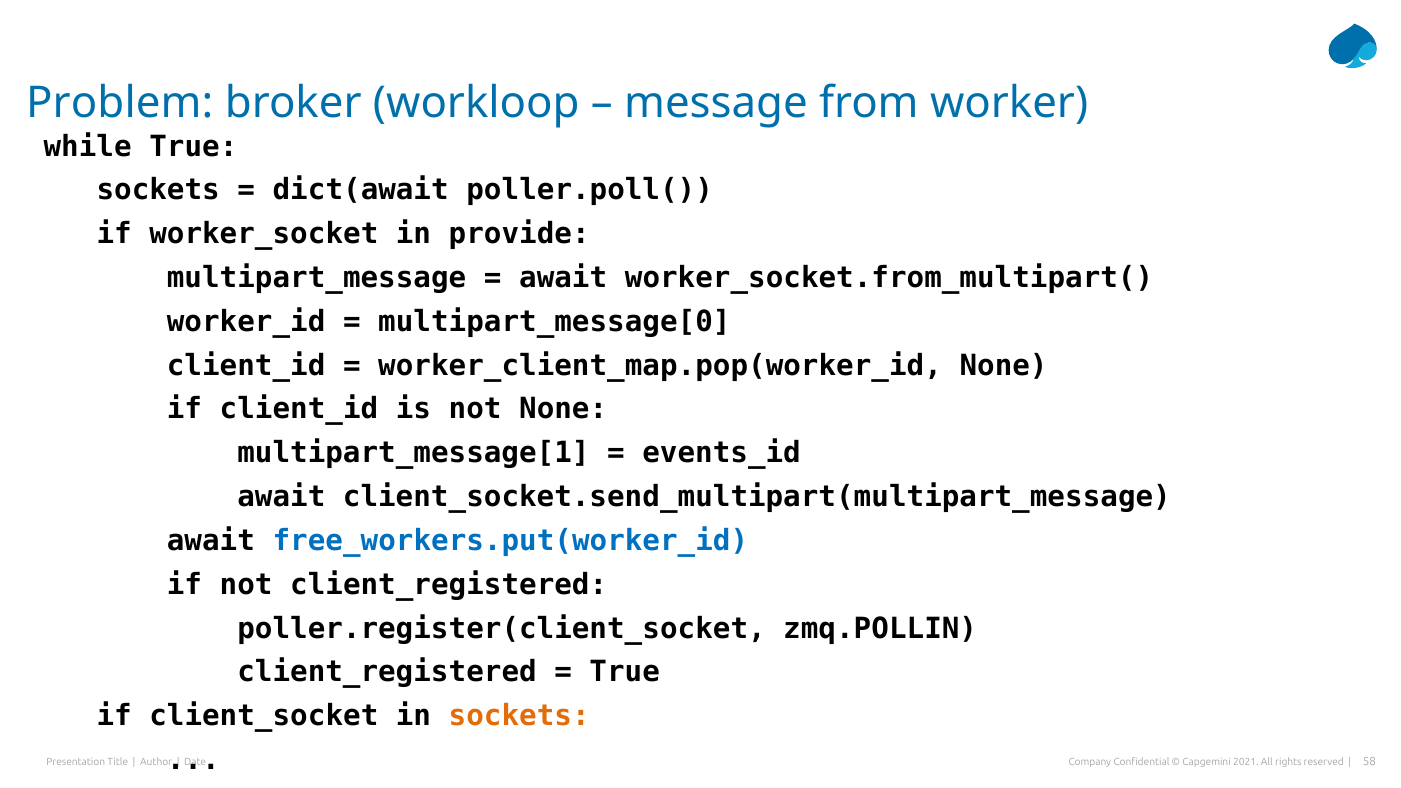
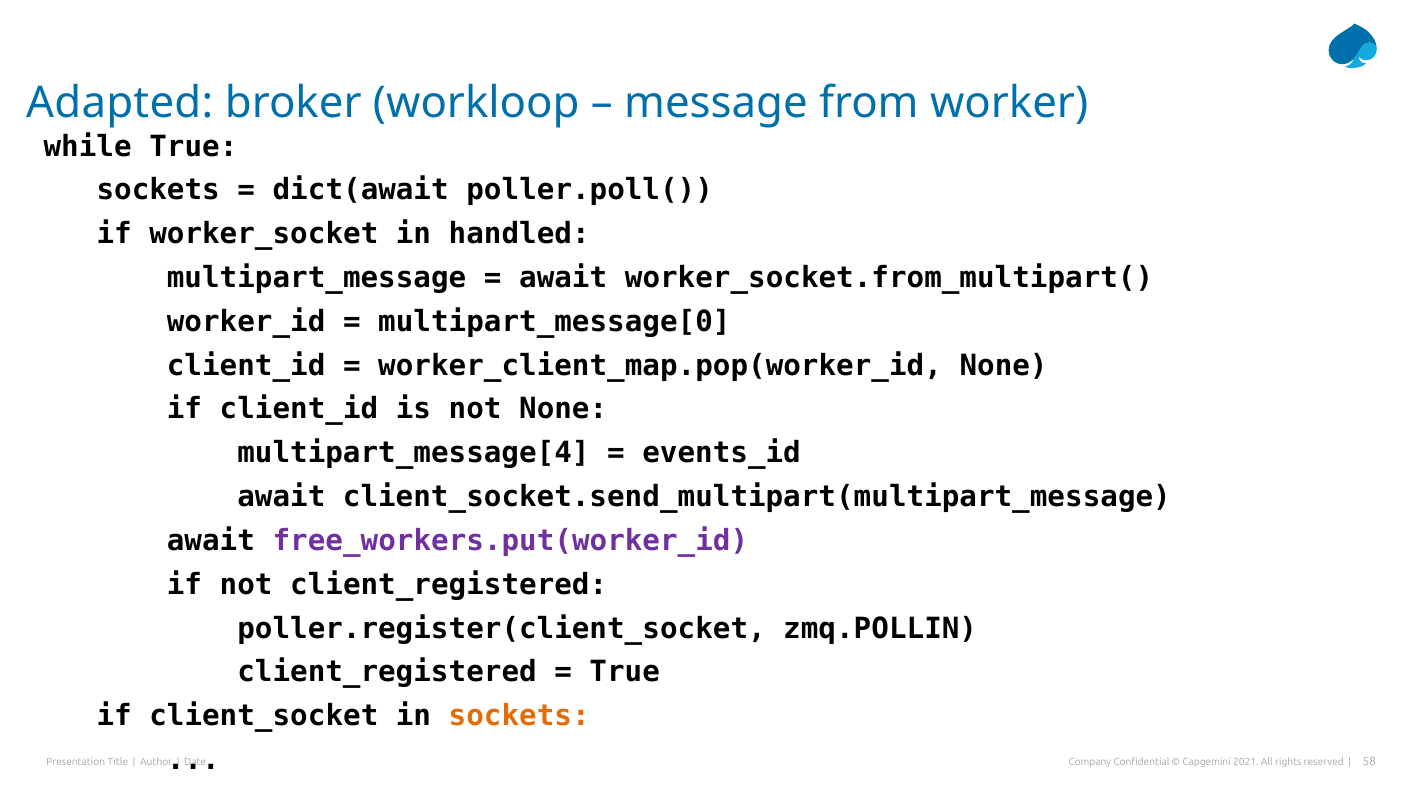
Problem: Problem -> Adapted
provide: provide -> handled
multipart_message[1: multipart_message[1 -> multipart_message[4
free_workers.put(worker_id colour: blue -> purple
